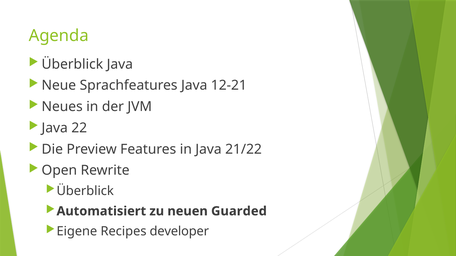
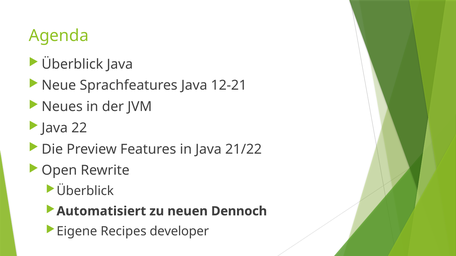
Guarded: Guarded -> Dennoch
